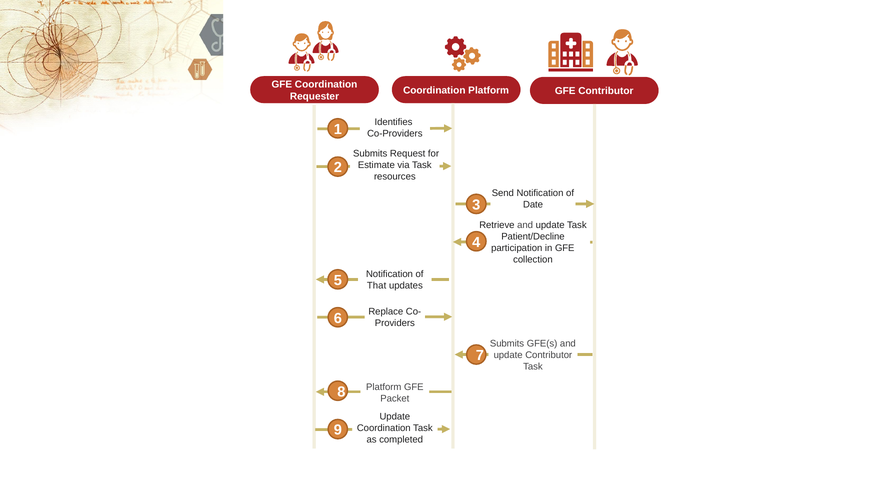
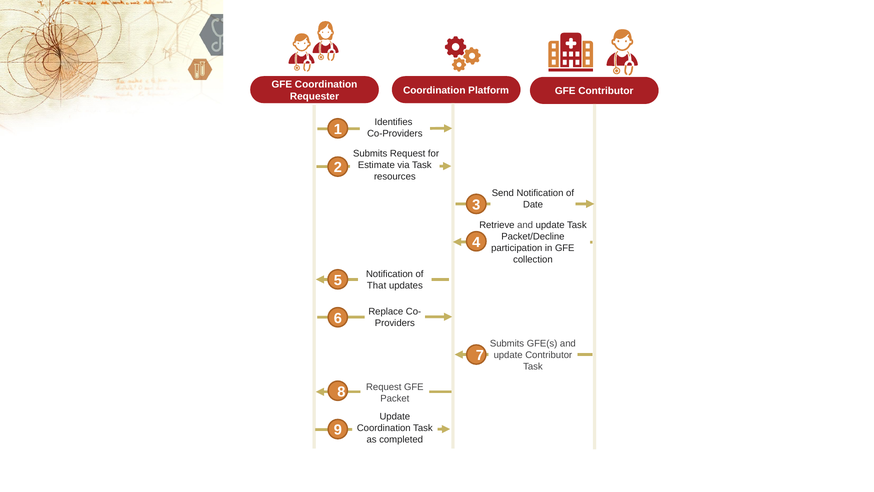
Patient/Decline: Patient/Decline -> Packet/Decline
Platform at (384, 387): Platform -> Request
